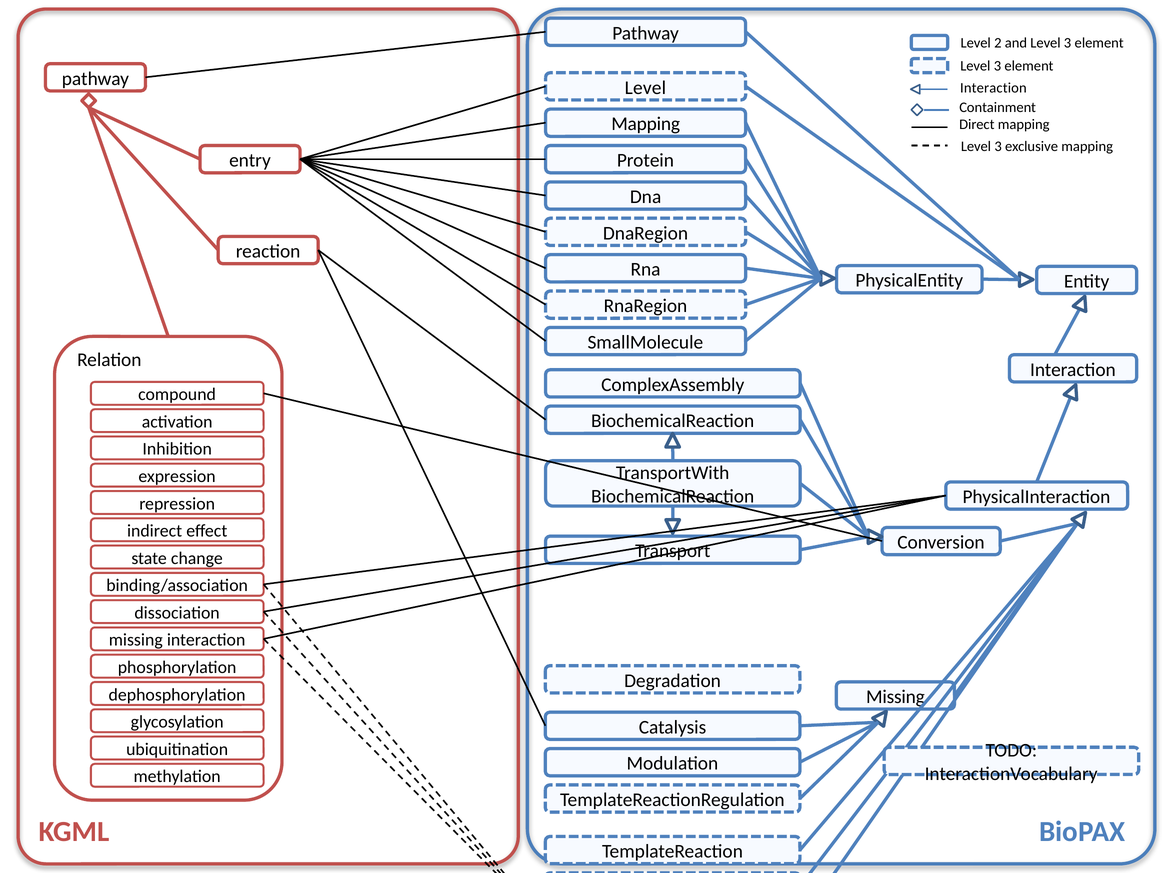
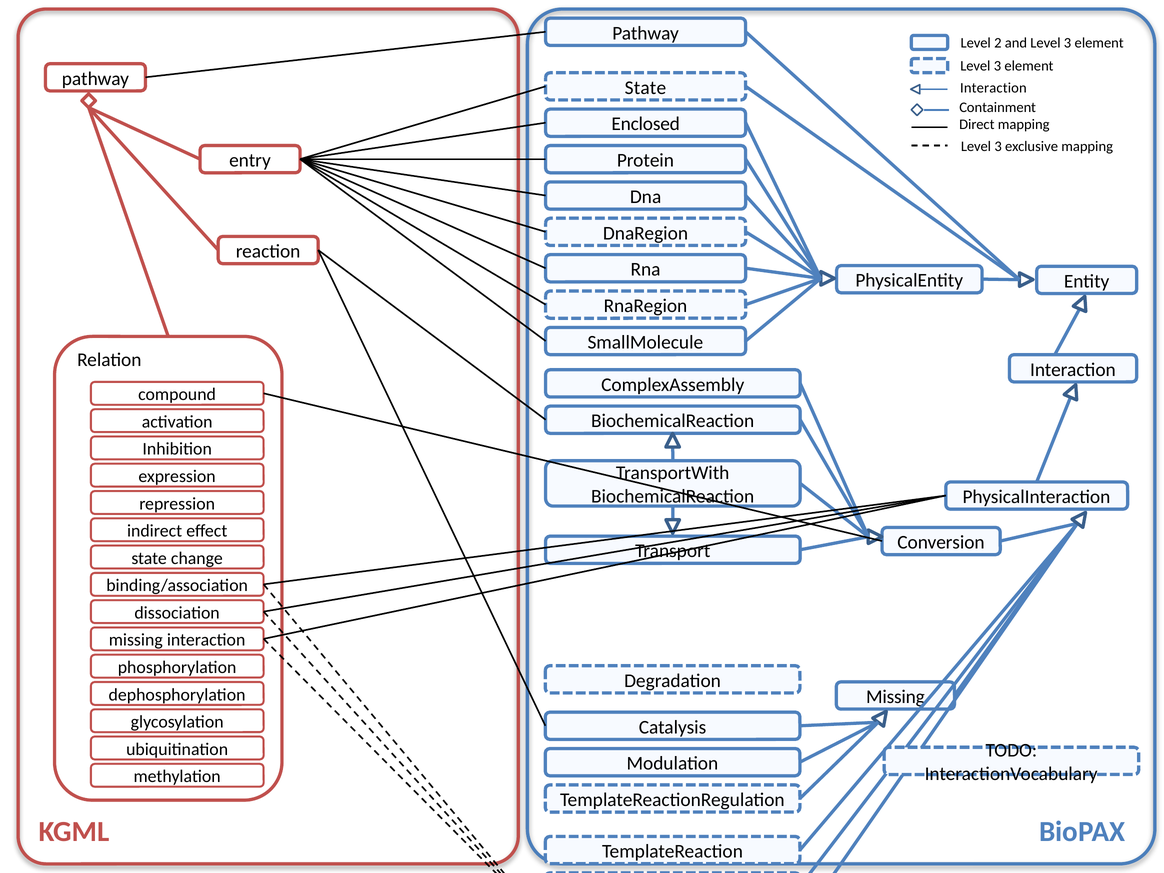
Level at (645, 88): Level -> State
Mapping at (646, 124): Mapping -> Enclosed
